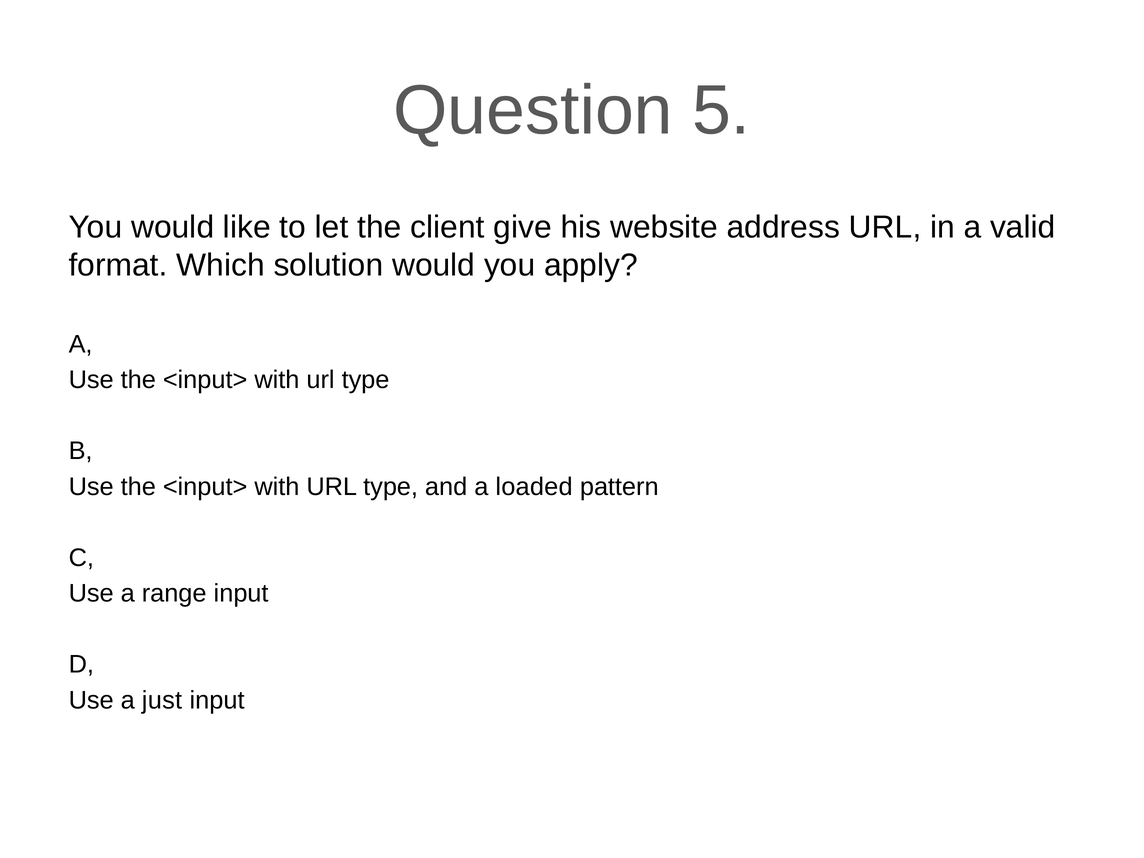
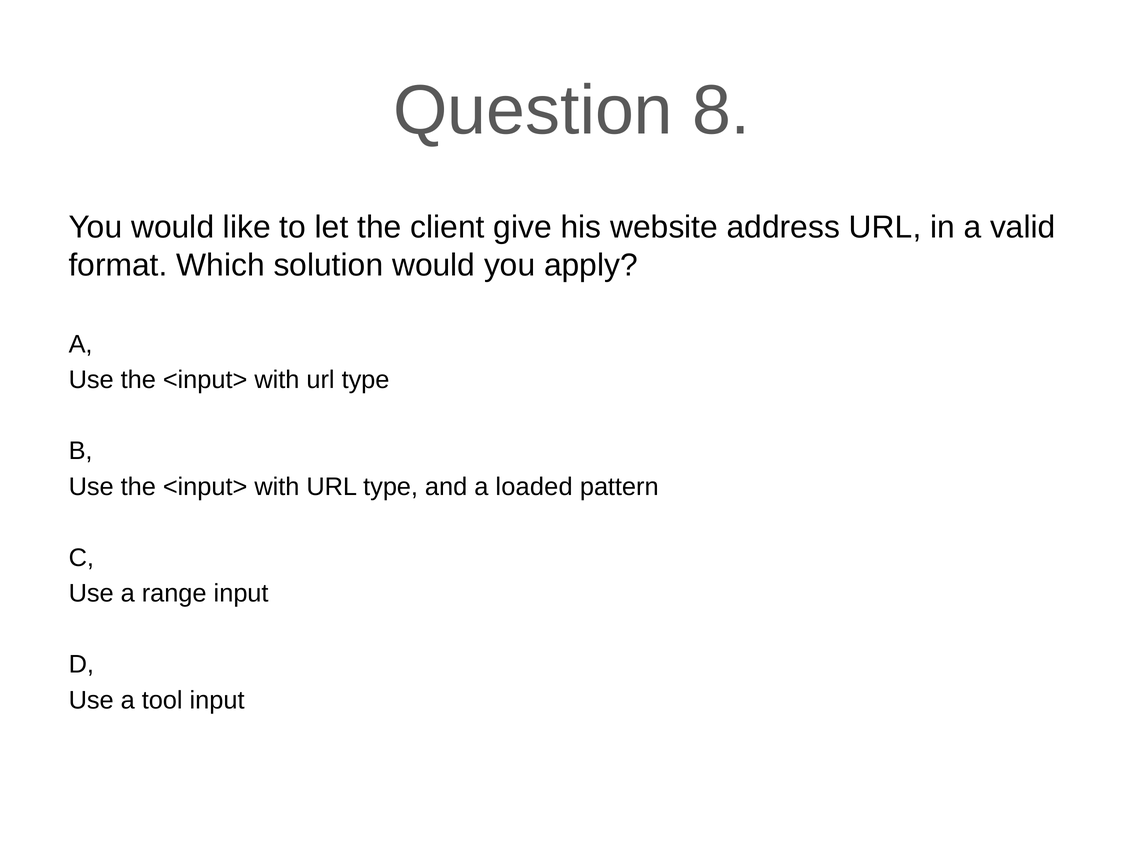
5: 5 -> 8
just: just -> tool
